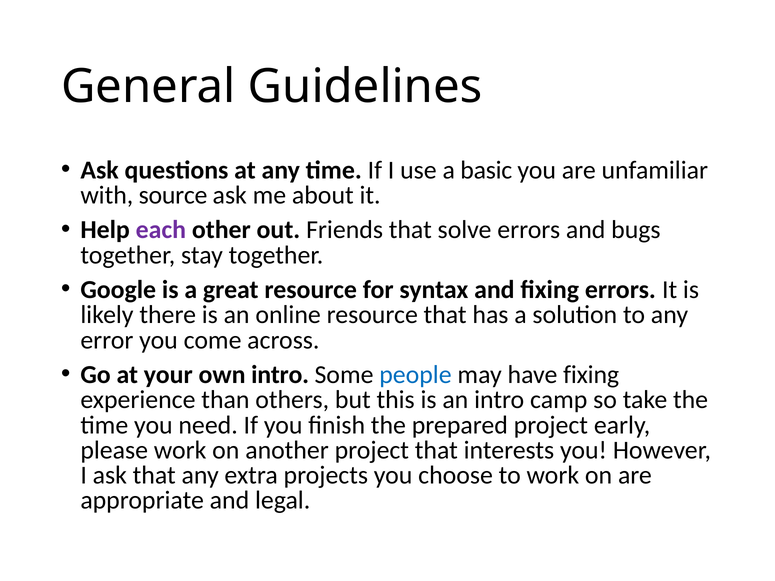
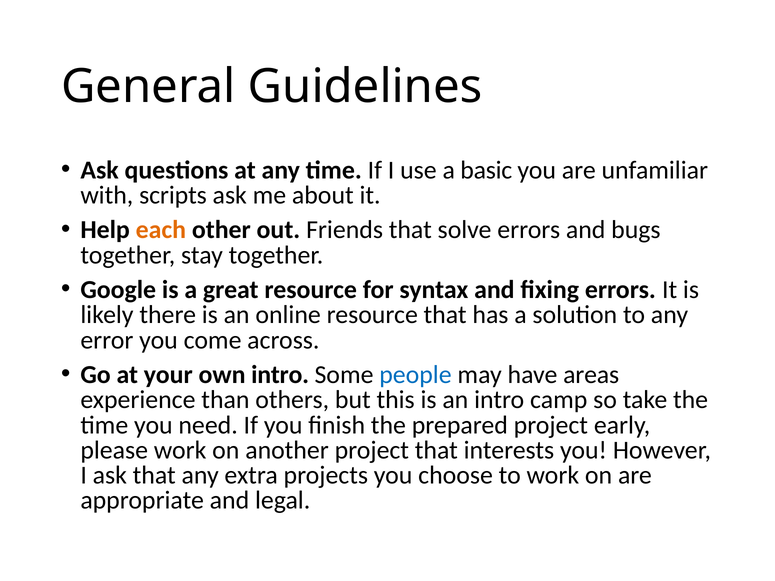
source: source -> scripts
each colour: purple -> orange
have fixing: fixing -> areas
